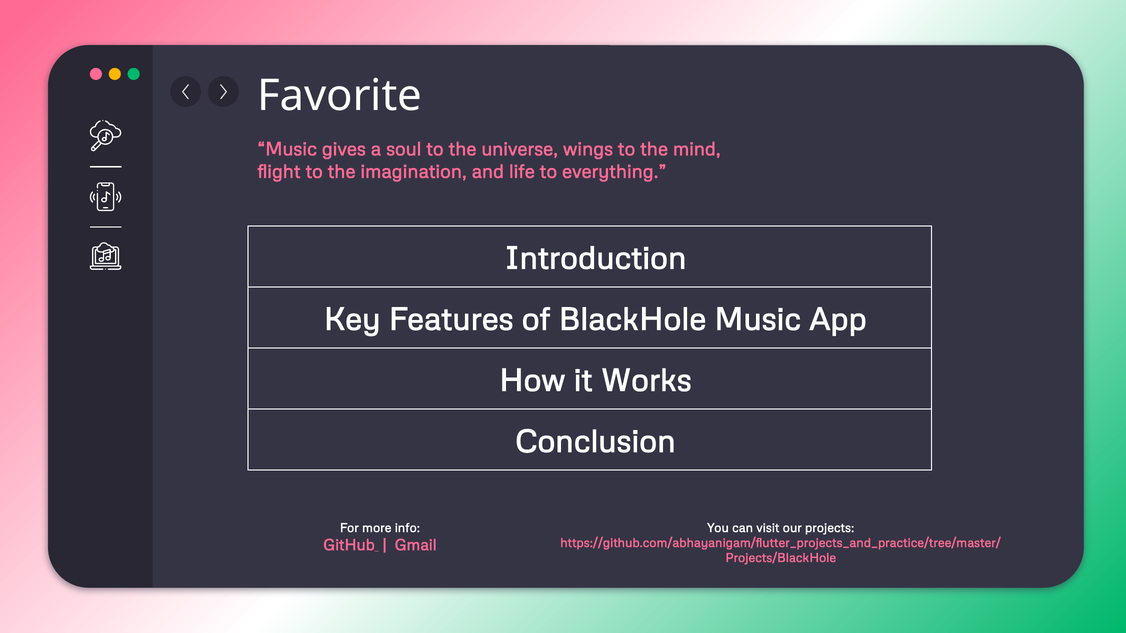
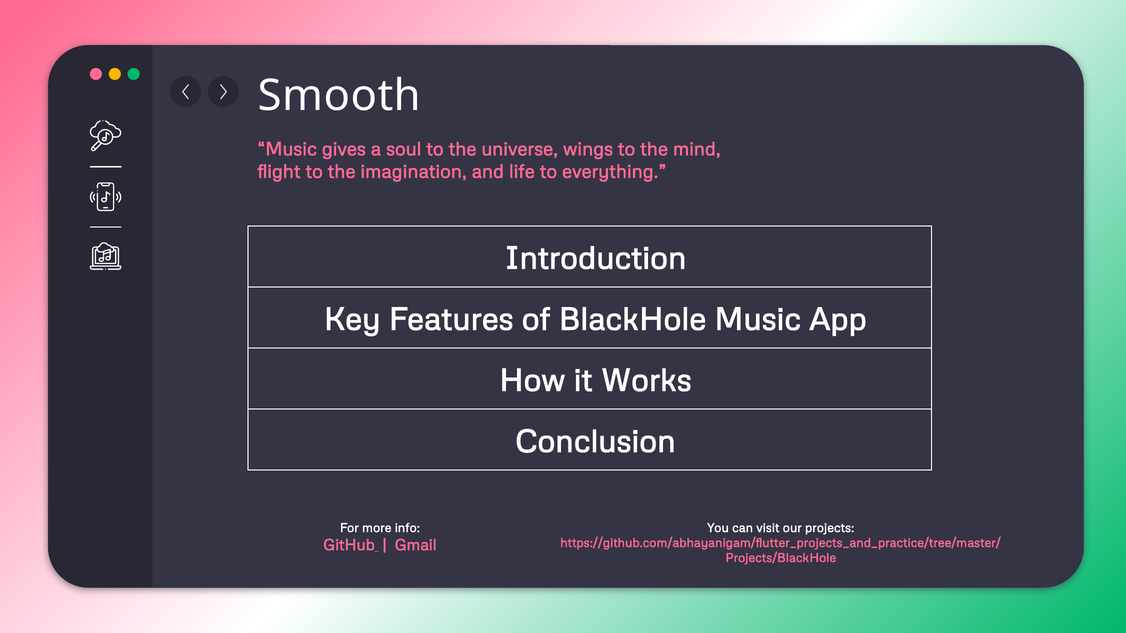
Favorite: Favorite -> Smooth
